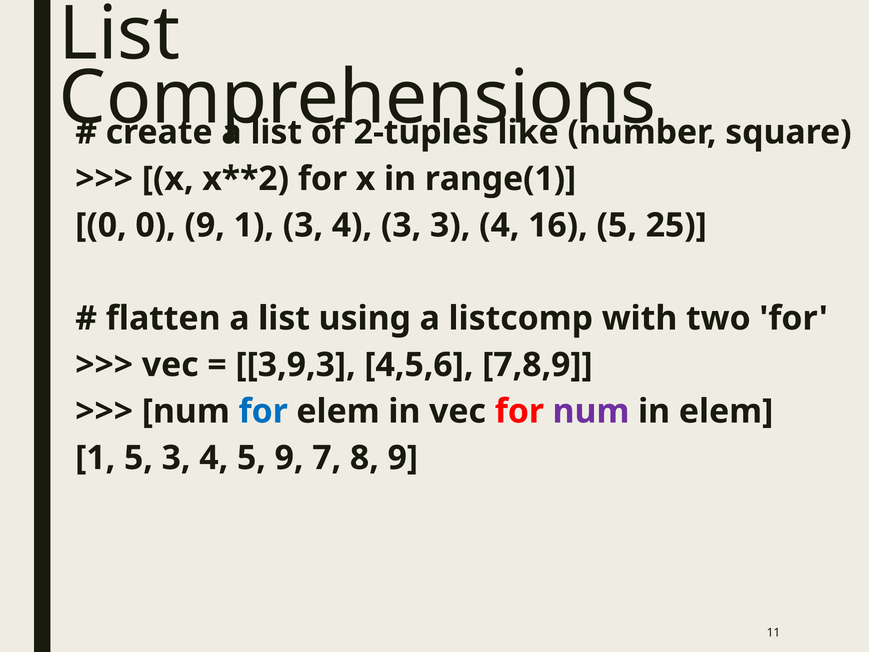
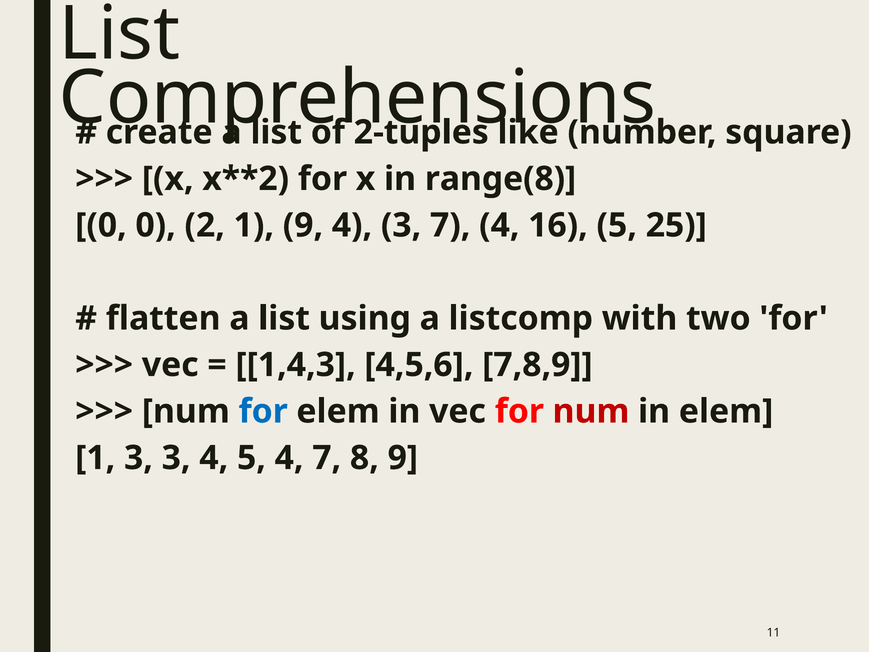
range(1: range(1 -> range(8
0 9: 9 -> 2
1 3: 3 -> 9
3 3: 3 -> 7
3,9,3: 3,9,3 -> 1,4,3
num at (591, 411) colour: purple -> red
1 5: 5 -> 3
5 9: 9 -> 4
